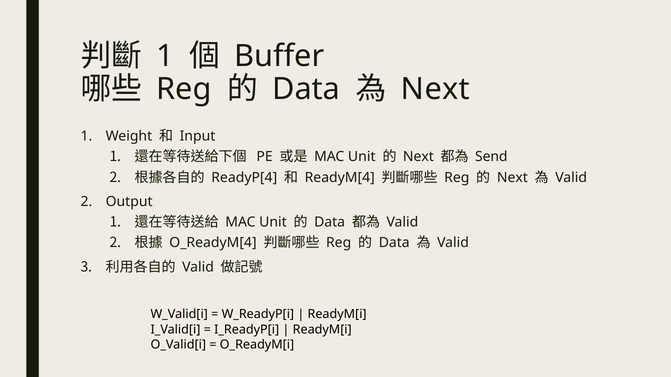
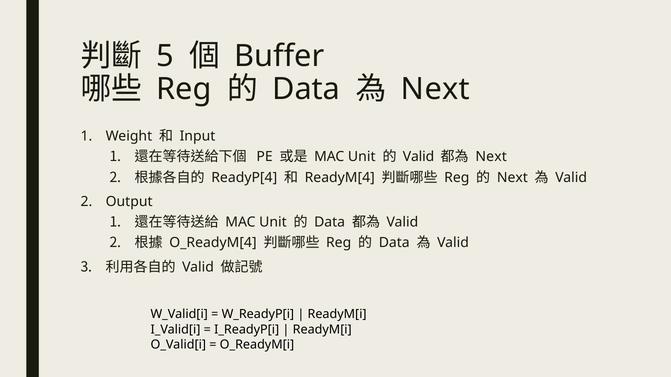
1 at (165, 56): 1 -> 5
Next at (418, 157): Next -> Valid
Send at (491, 157): Send -> Next
